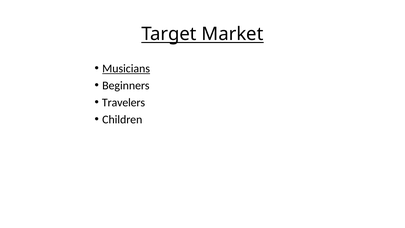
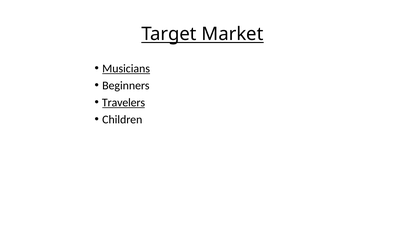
Travelers underline: none -> present
